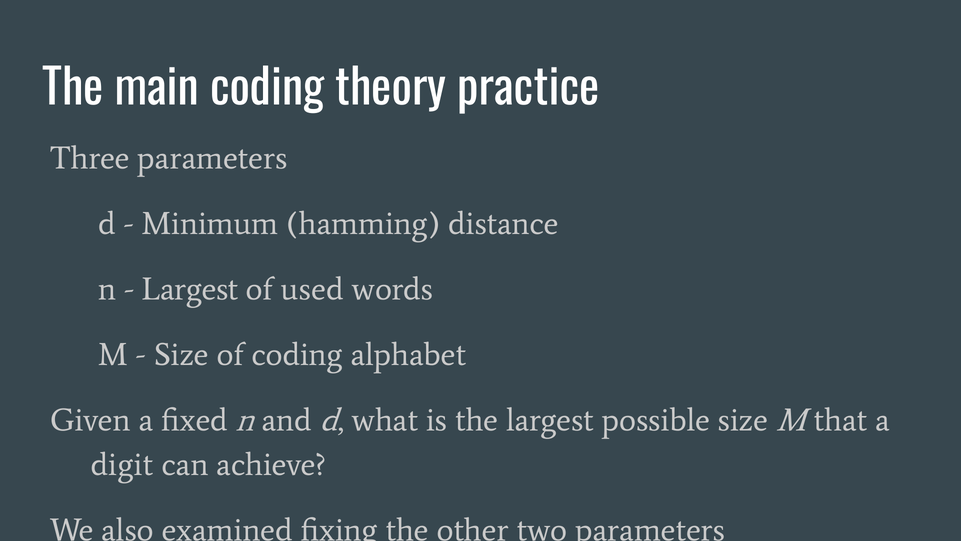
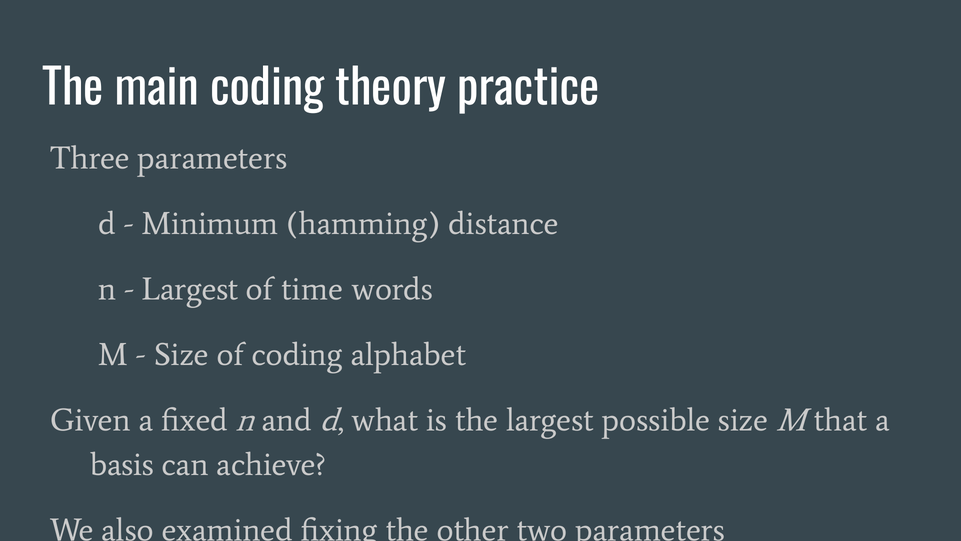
used: used -> time
digit: digit -> basis
